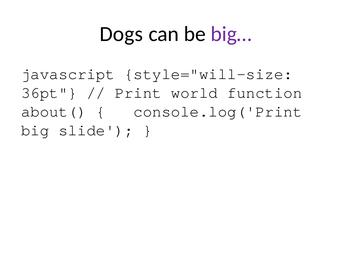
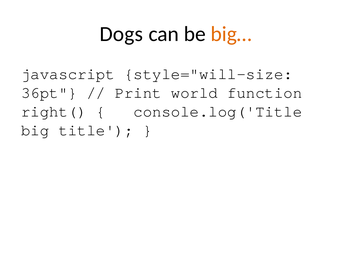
big… colour: purple -> orange
about(: about( -> right(
console.log('Print: console.log('Print -> console.log('Title
slide: slide -> title
